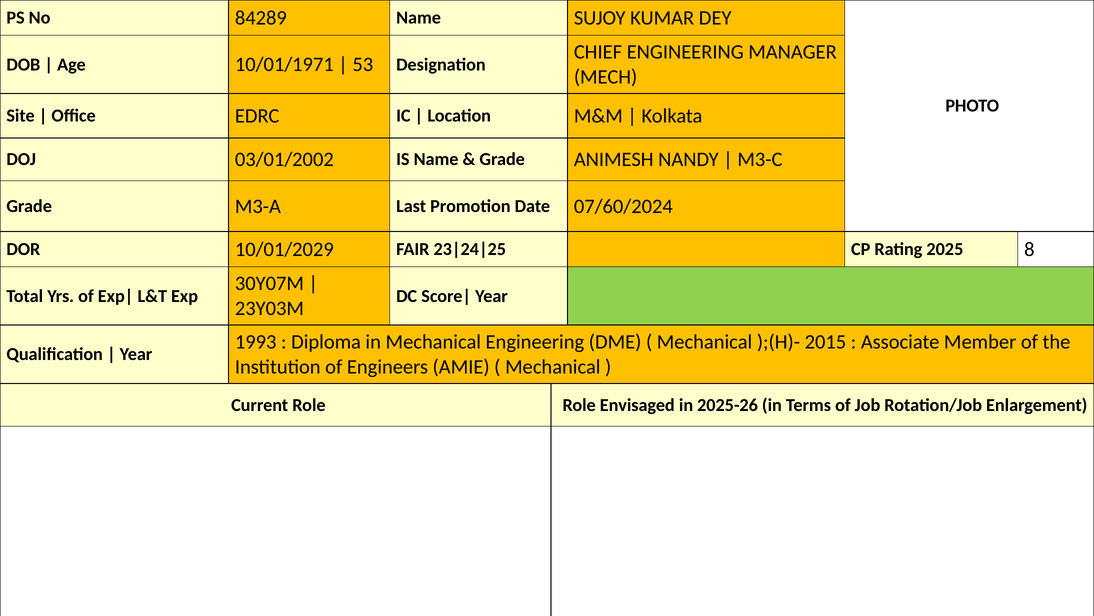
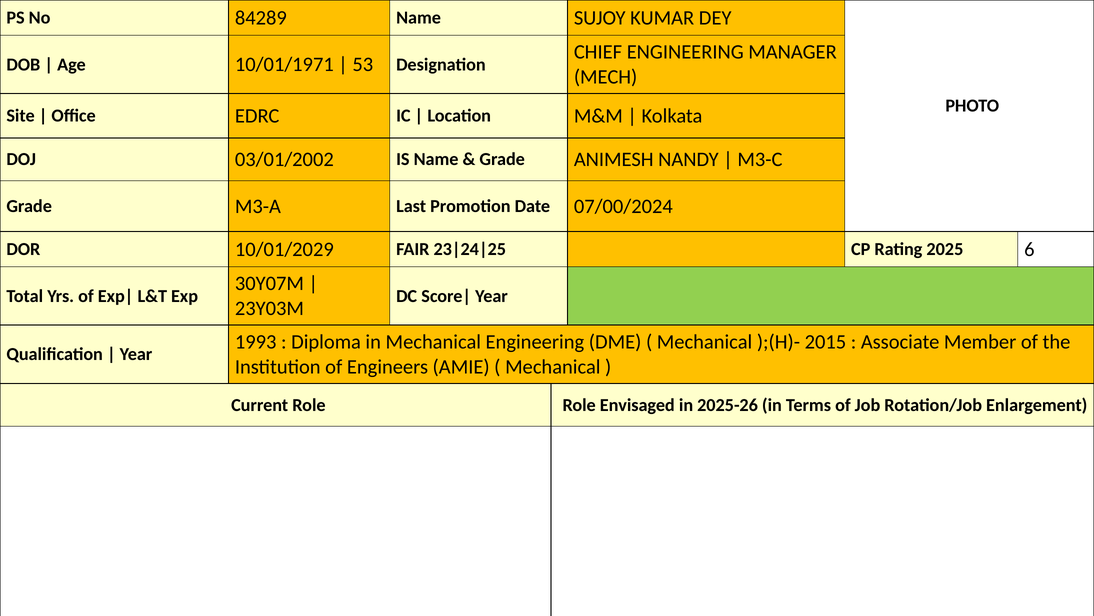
07/60/2024: 07/60/2024 -> 07/00/2024
8: 8 -> 6
